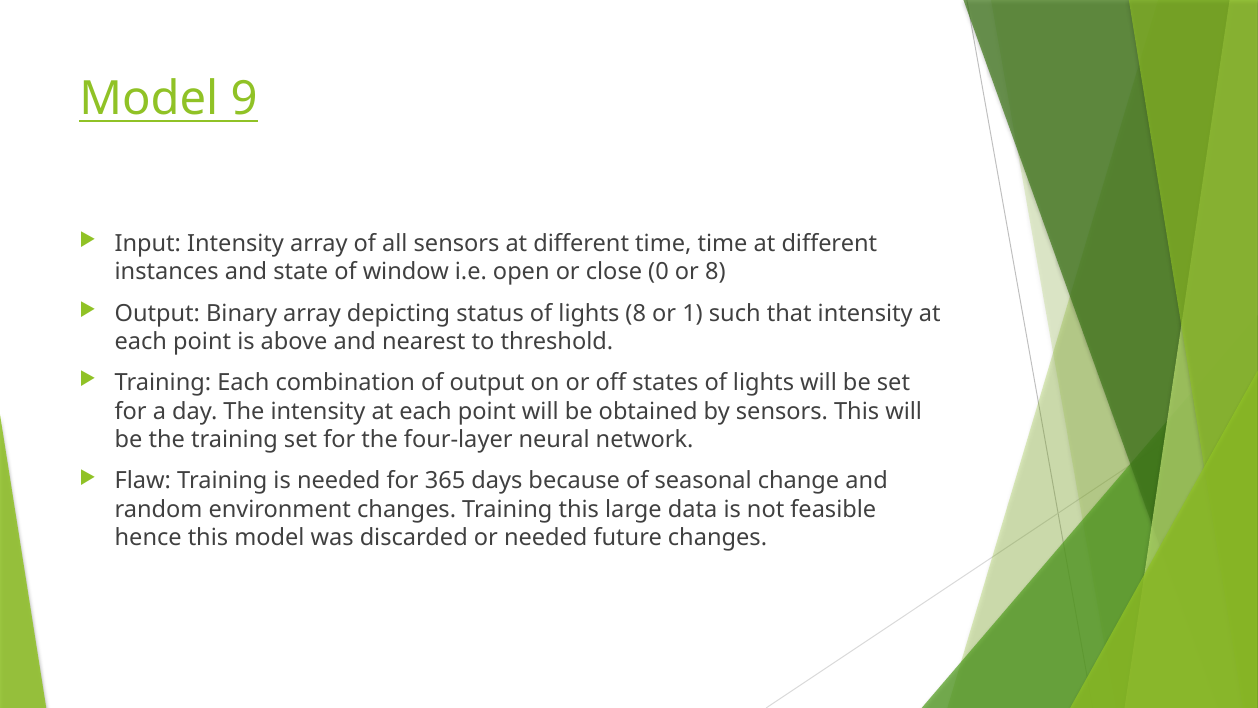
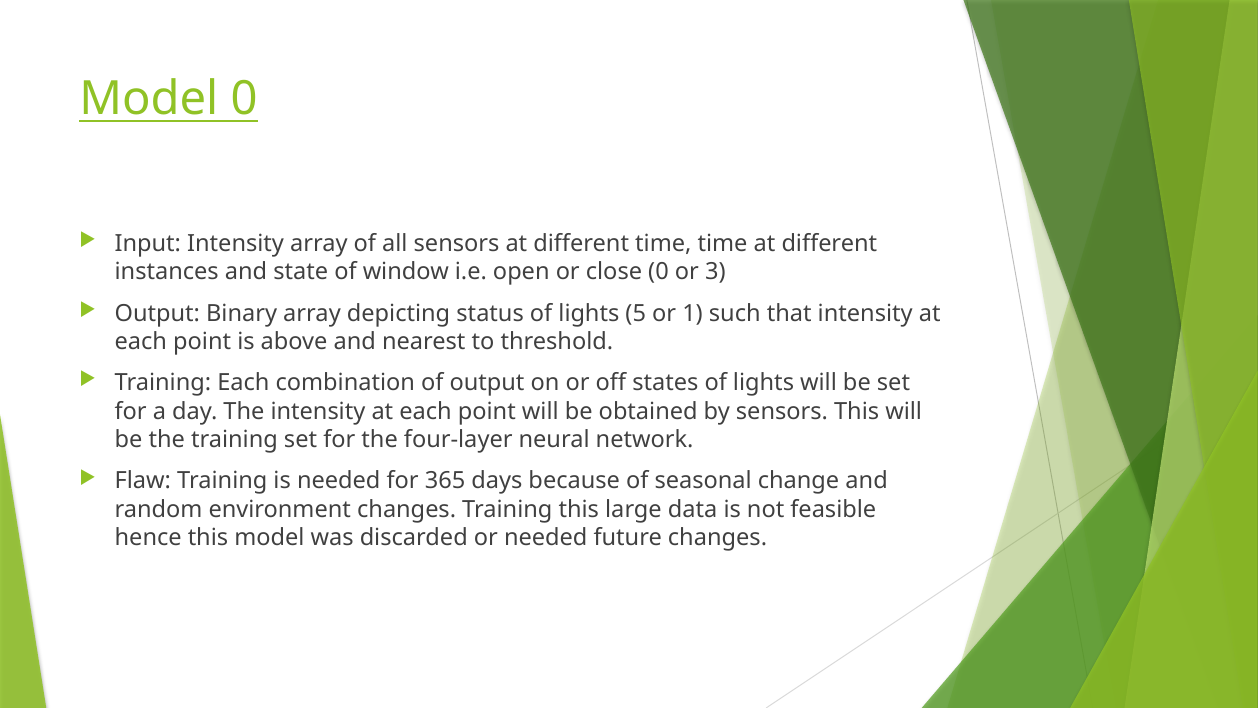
Model 9: 9 -> 0
or 8: 8 -> 3
lights 8: 8 -> 5
